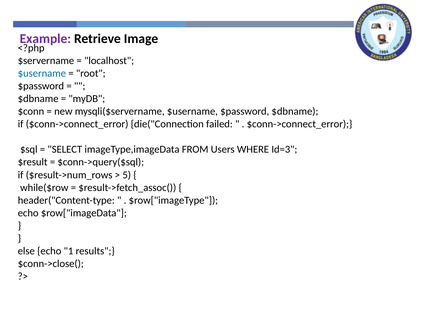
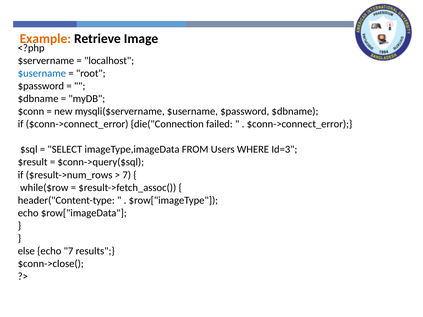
Example colour: purple -> orange
5 at (127, 175): 5 -> 7
echo 1: 1 -> 7
